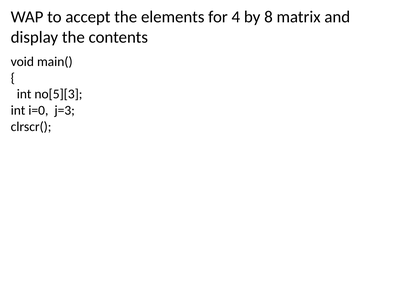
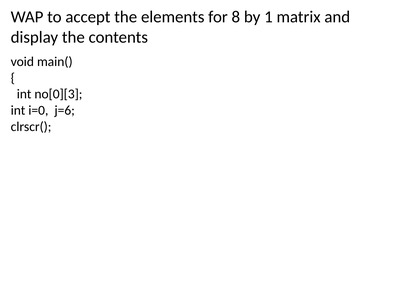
4: 4 -> 8
8: 8 -> 1
no[5][3: no[5][3 -> no[0][3
j=3: j=3 -> j=6
